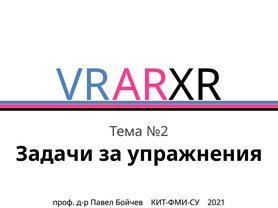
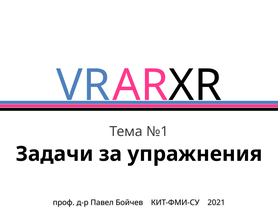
№2: №2 -> №1
